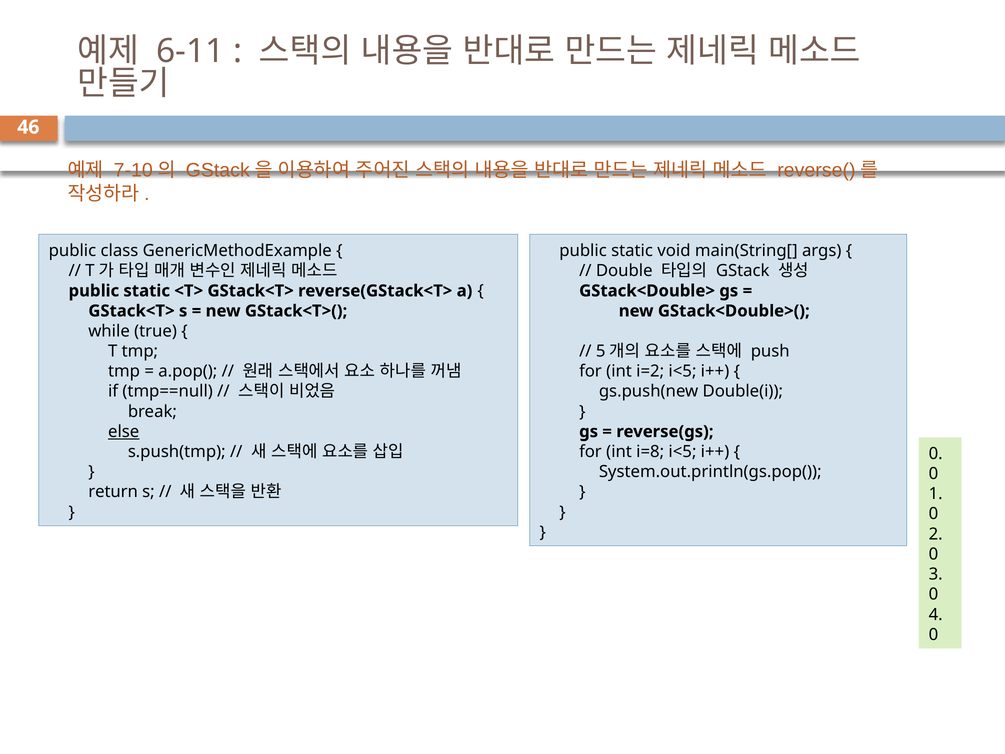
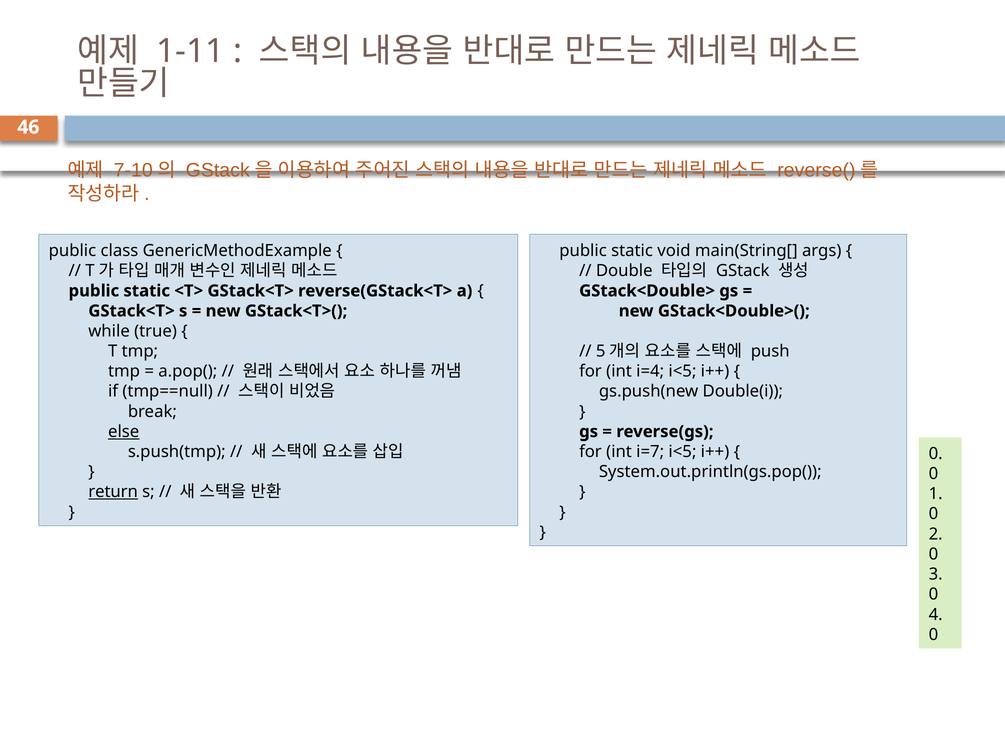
6-11: 6-11 -> 1-11
i=2: i=2 -> i=4
i=8: i=8 -> i=7
return underline: none -> present
